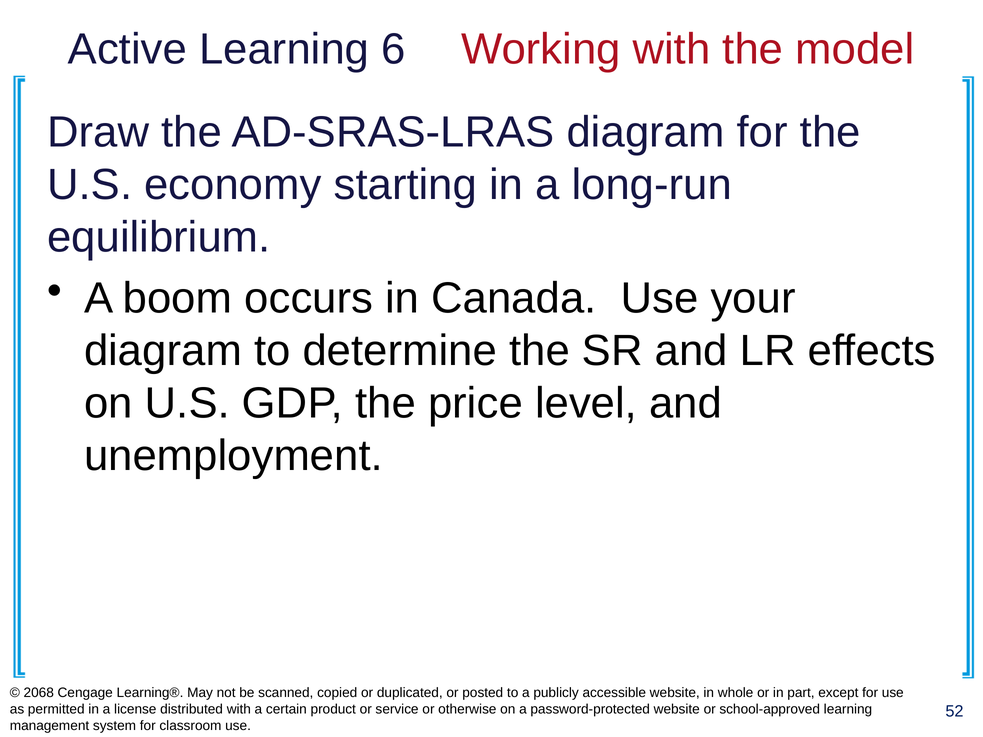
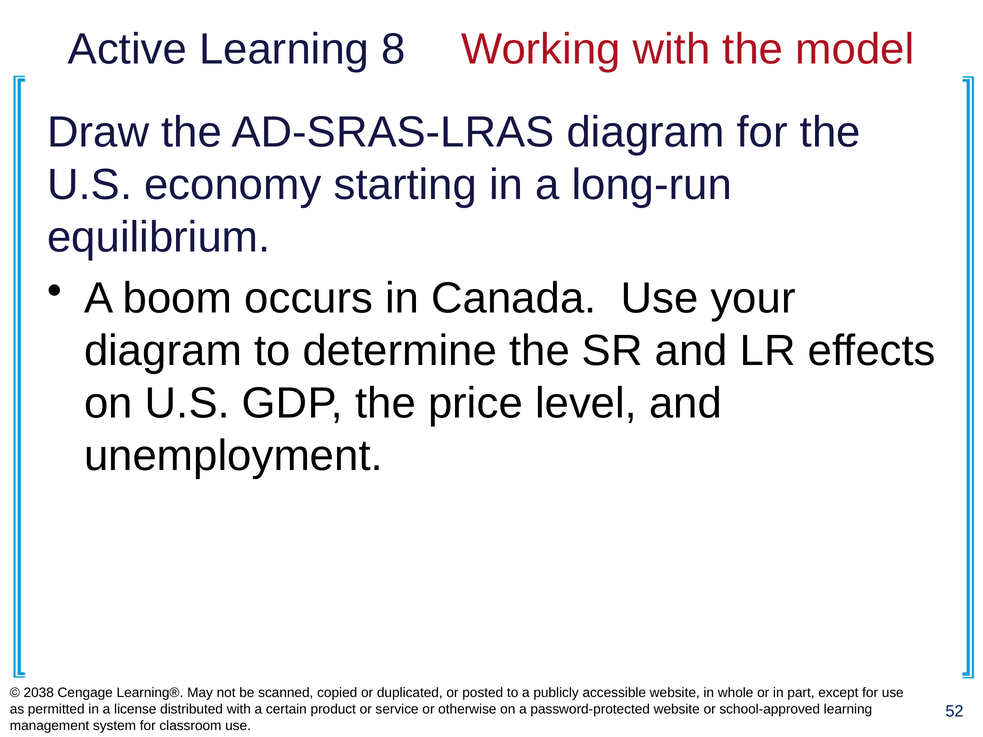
6: 6 -> 8
2068: 2068 -> 2038
